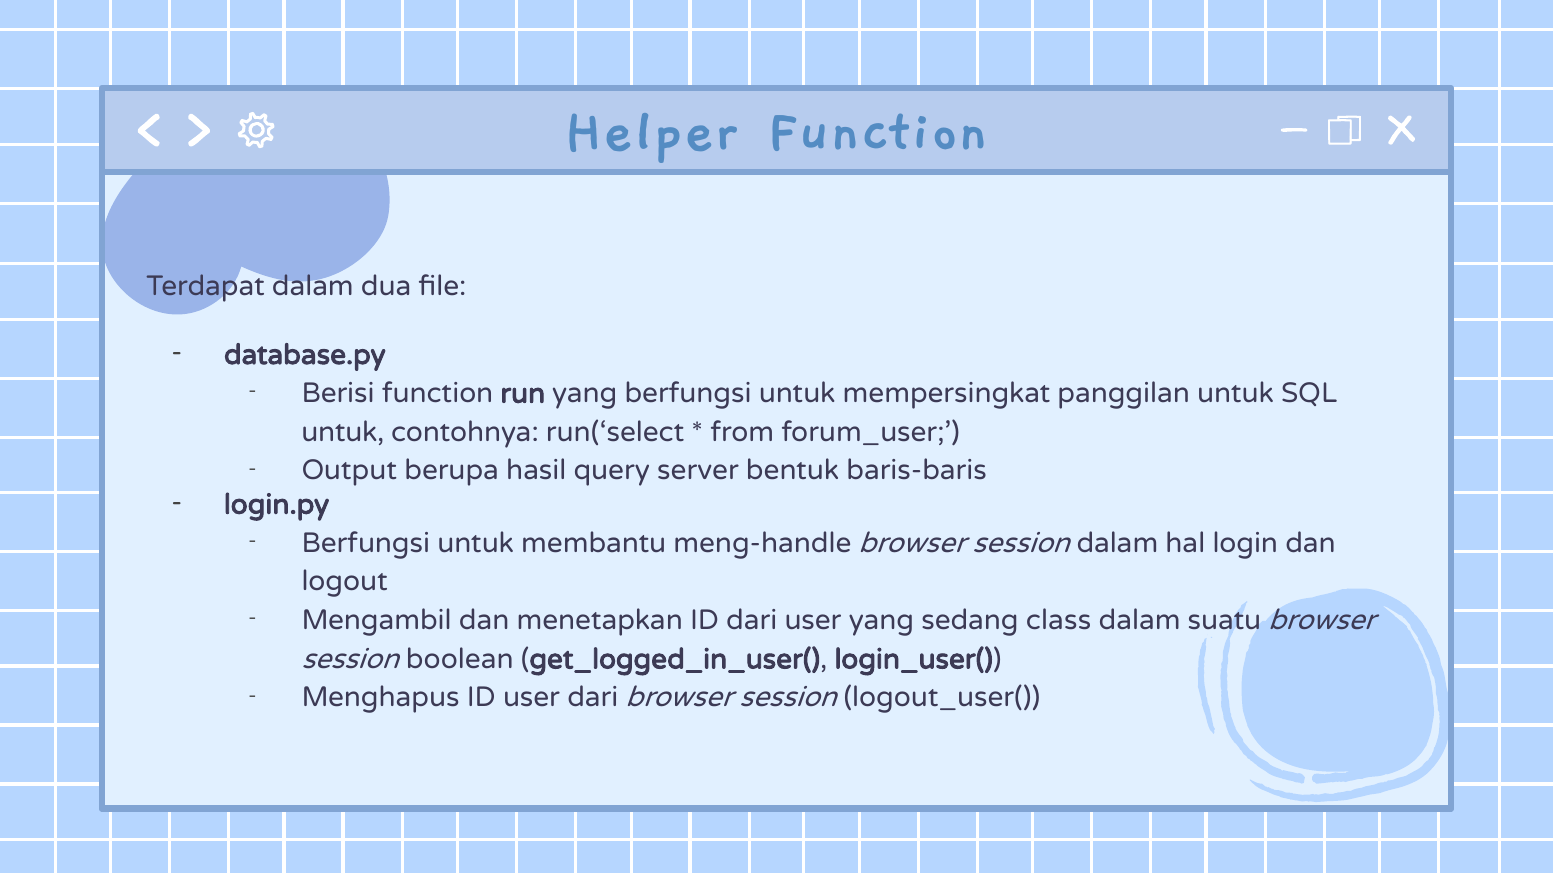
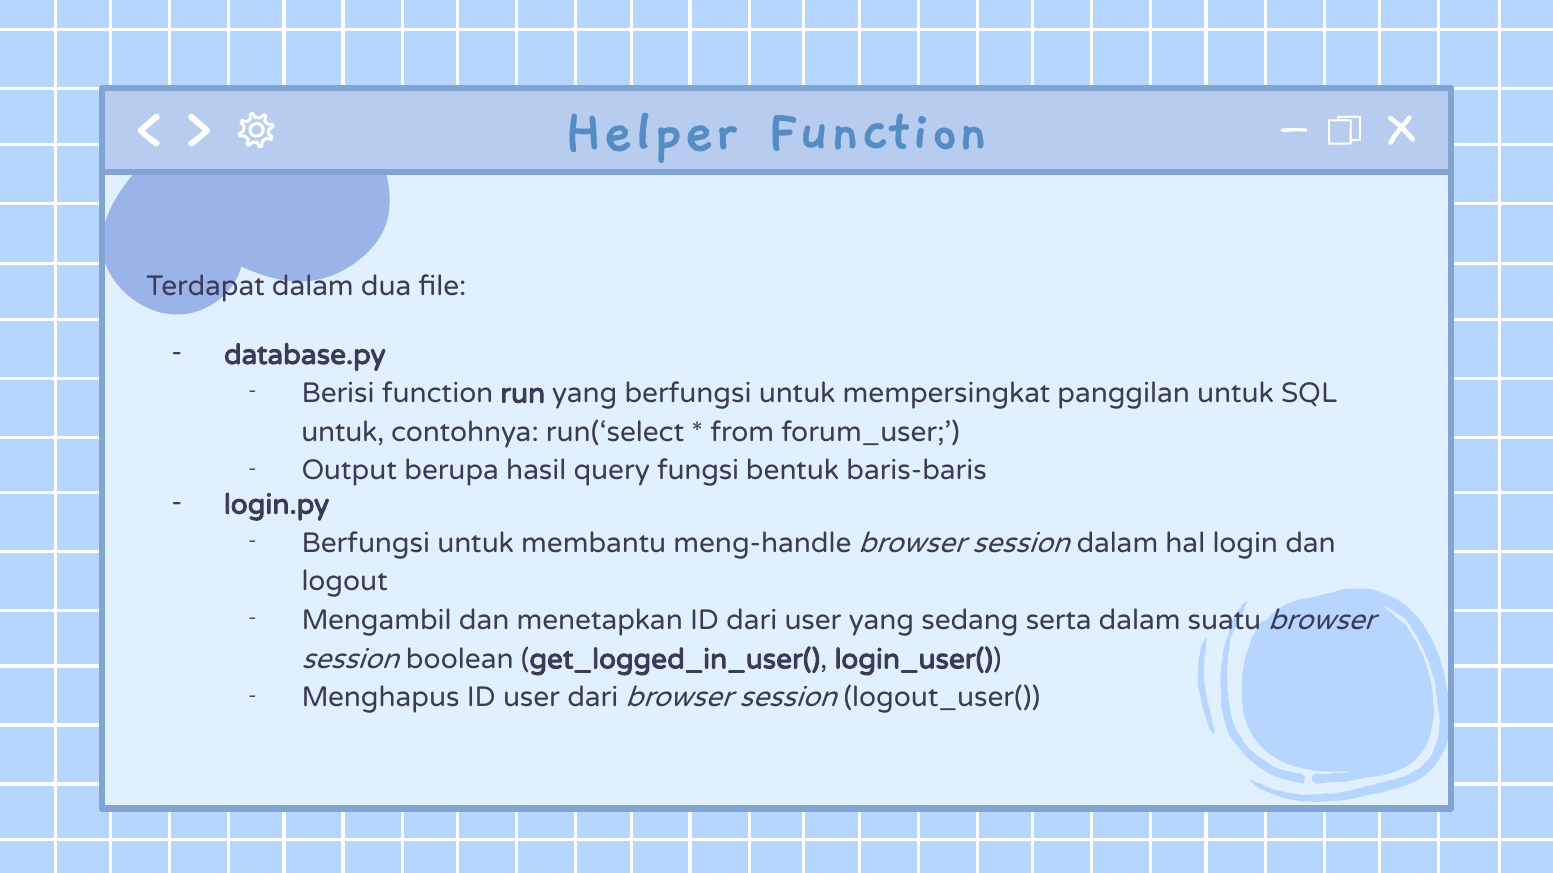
server: server -> fungsi
class: class -> serta
